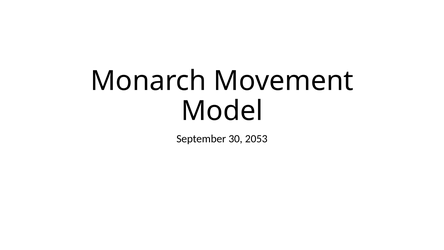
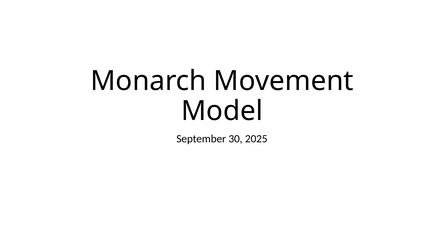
2053: 2053 -> 2025
